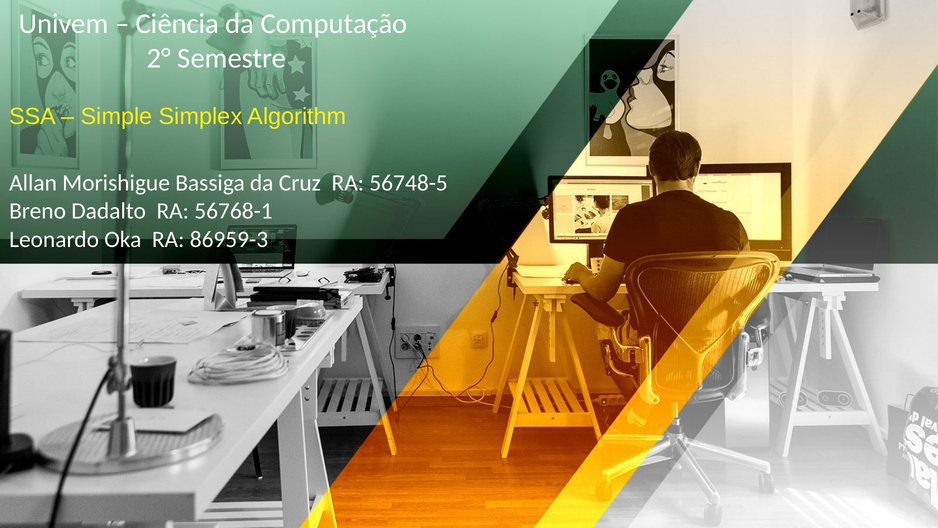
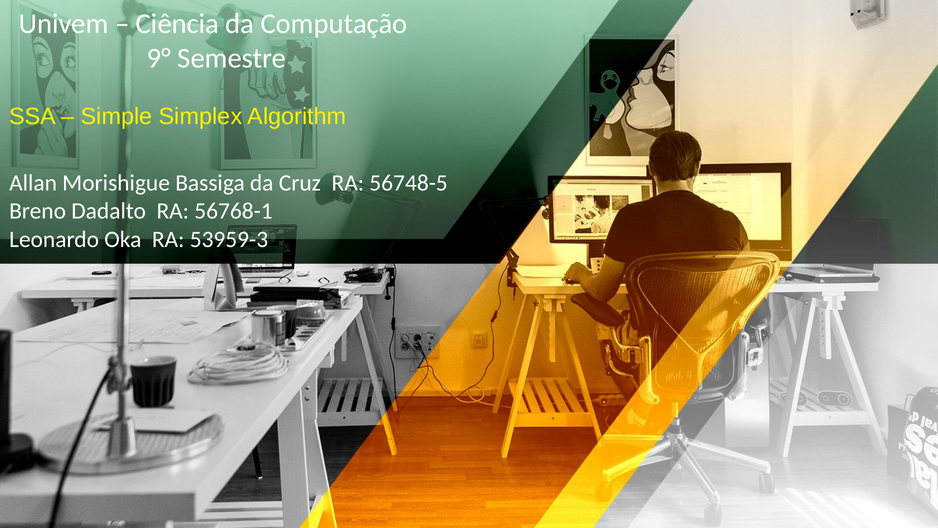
2°: 2° -> 9°
86959-3: 86959-3 -> 53959-3
